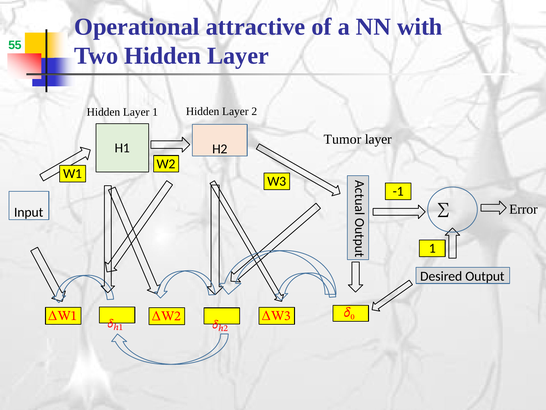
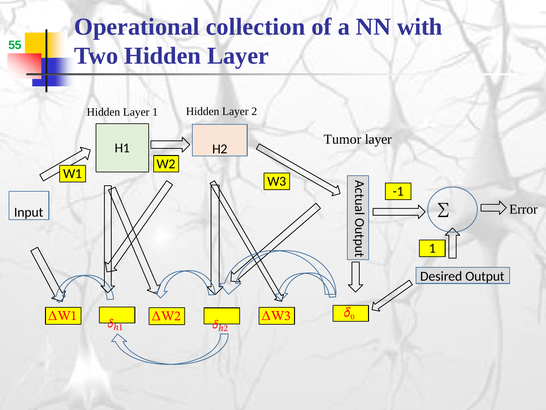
attractive: attractive -> collection
